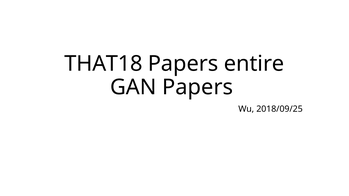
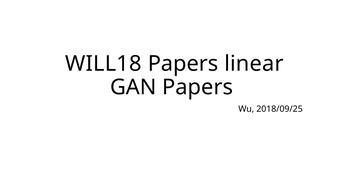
THAT18: THAT18 -> WILL18
entire: entire -> linear
